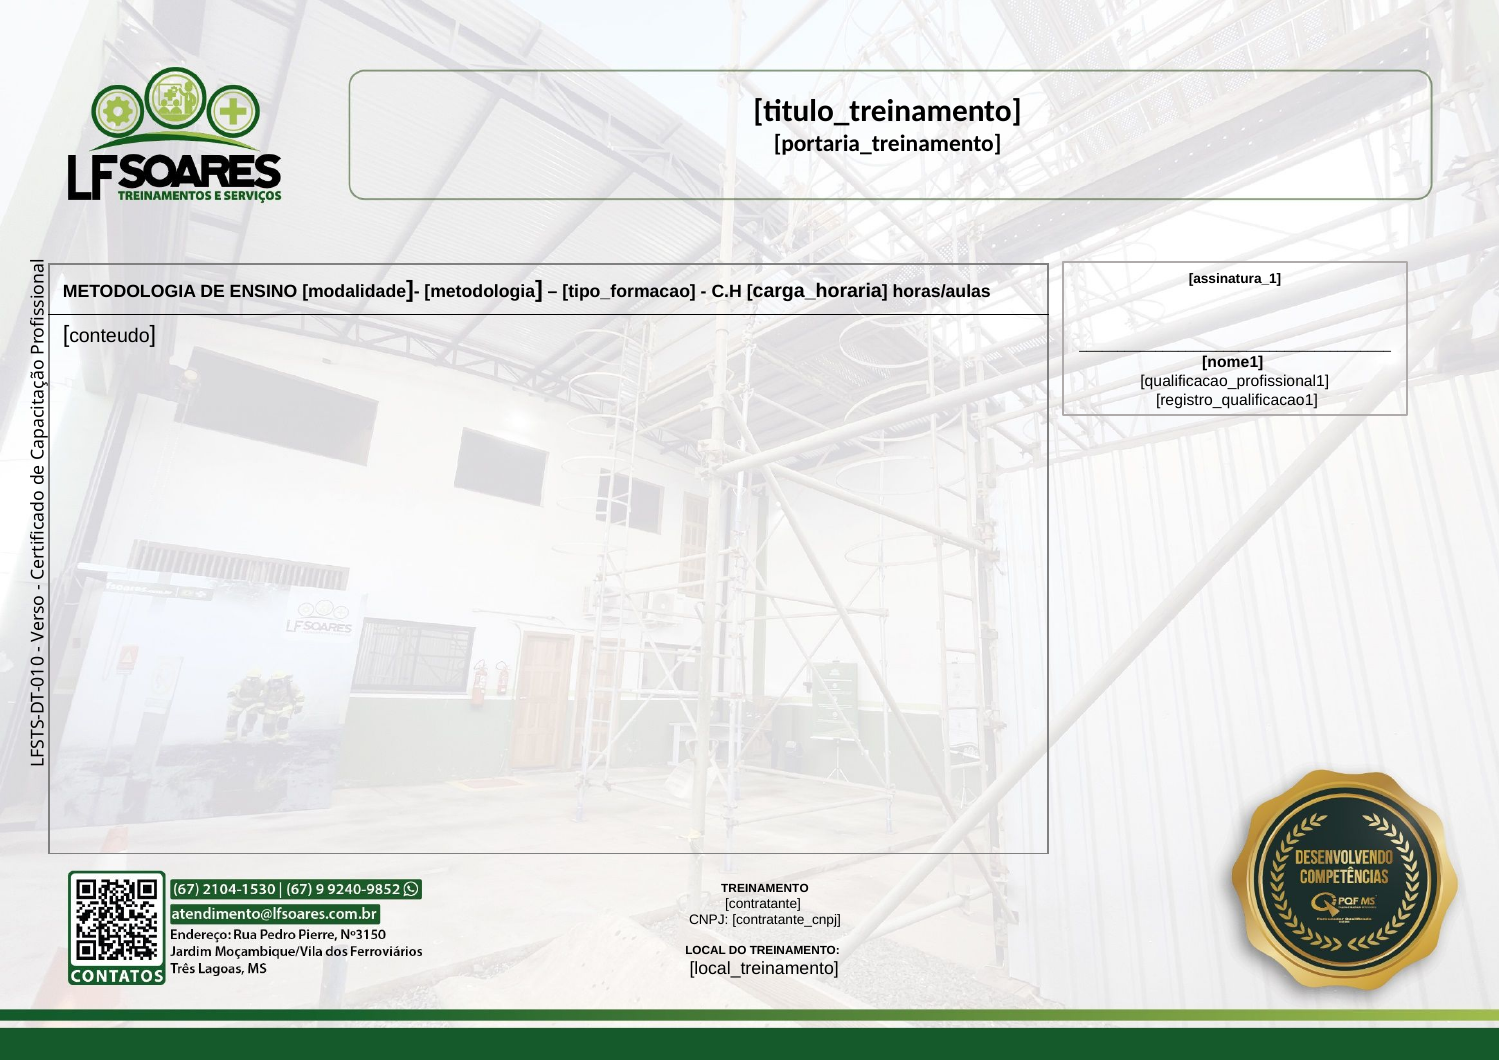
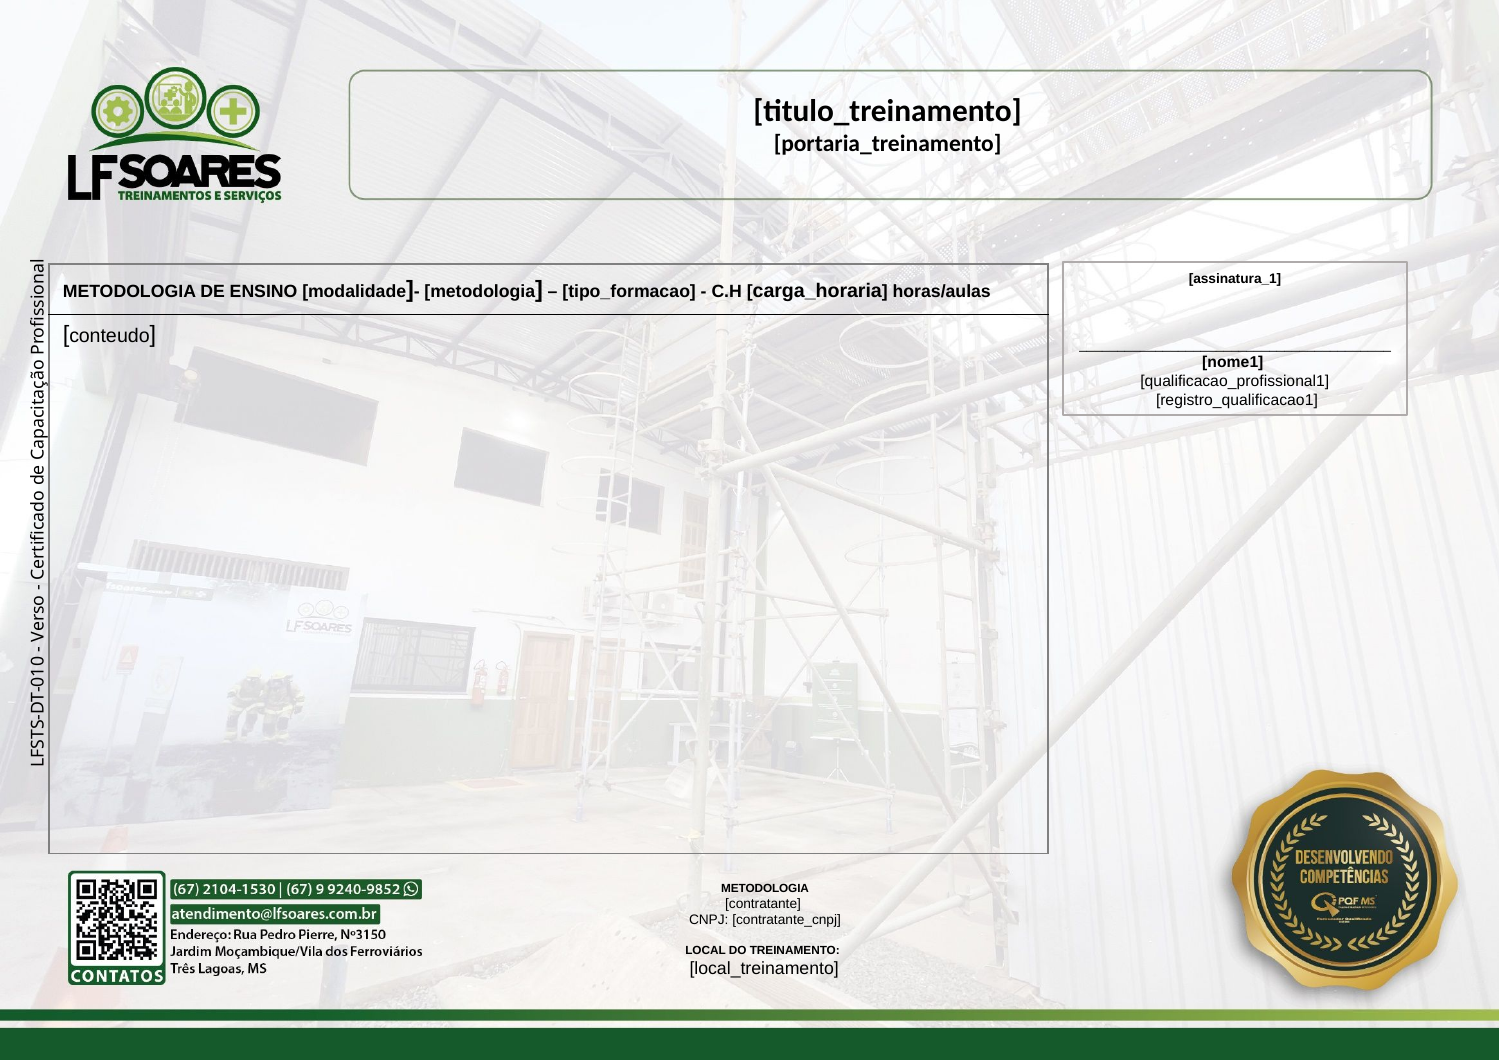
TREINAMENTO at (765, 888): TREINAMENTO -> METODOLOGIA
